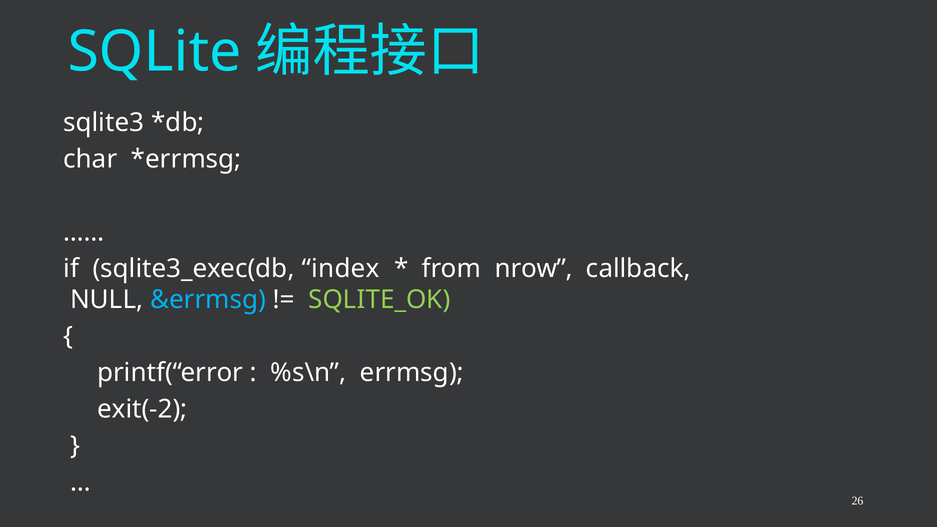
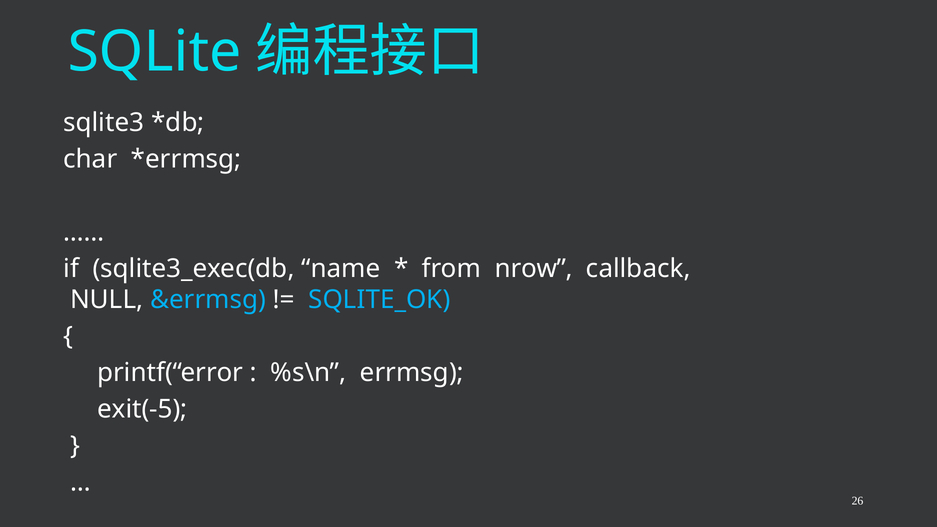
index: index -> name
SQLITE_OK colour: light green -> light blue
exit(-2: exit(-2 -> exit(-5
